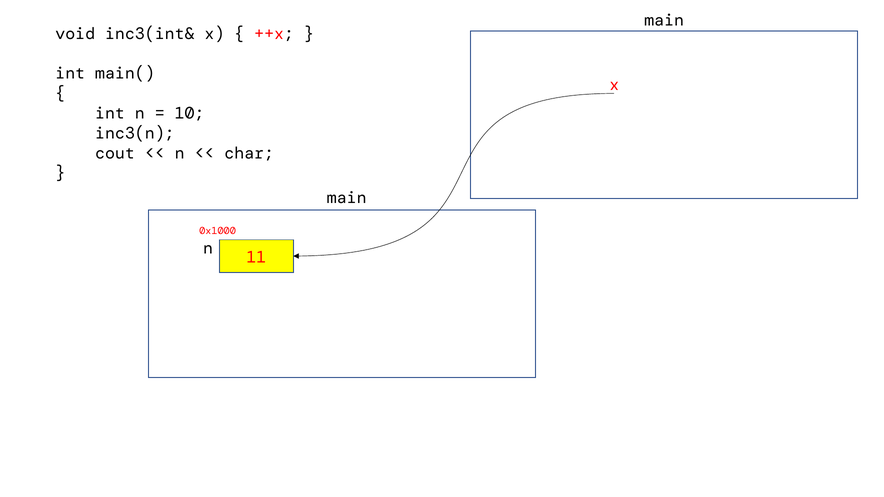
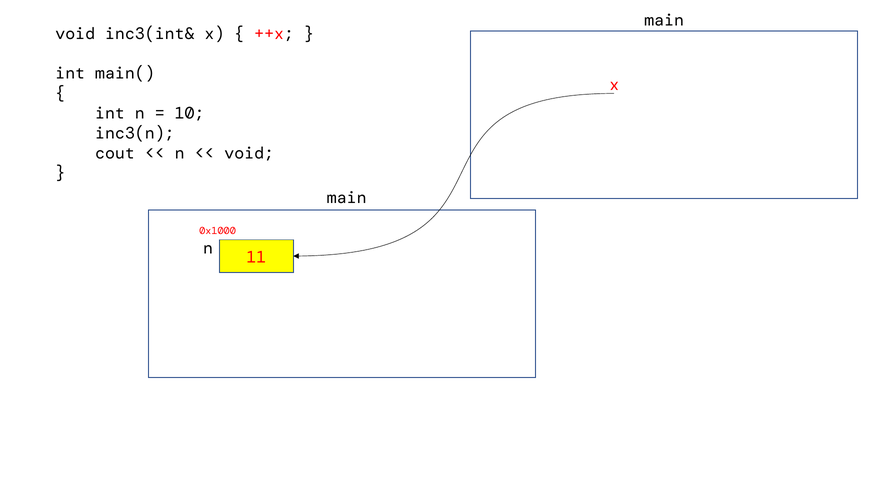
char at (249, 153): char -> void
